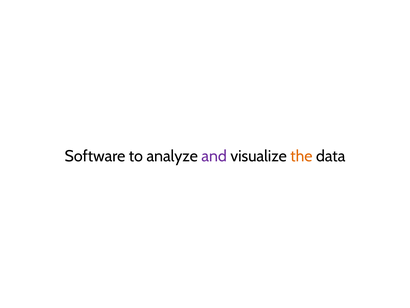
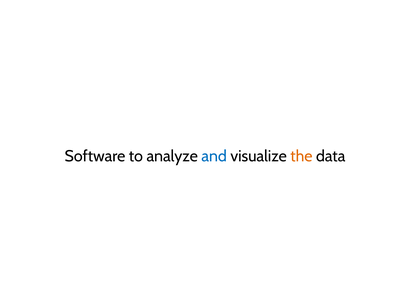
and colour: purple -> blue
